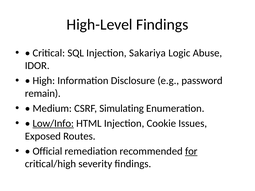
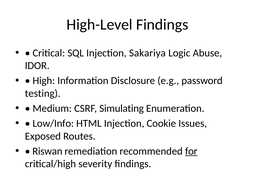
remain: remain -> testing
Low/Info underline: present -> none
Official: Official -> Riswan
